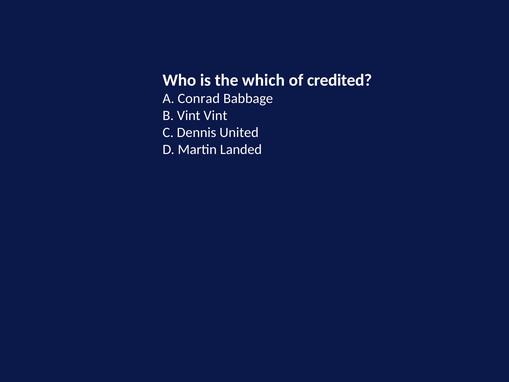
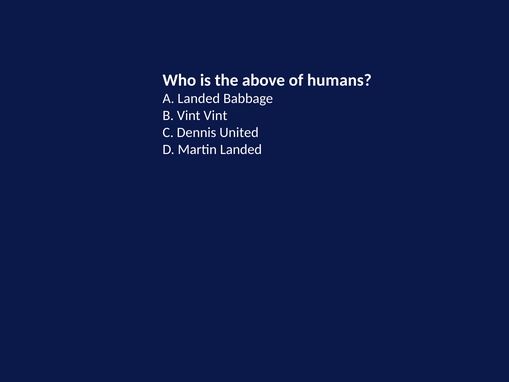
which: which -> above
credited: credited -> humans
A Conrad: Conrad -> Landed
